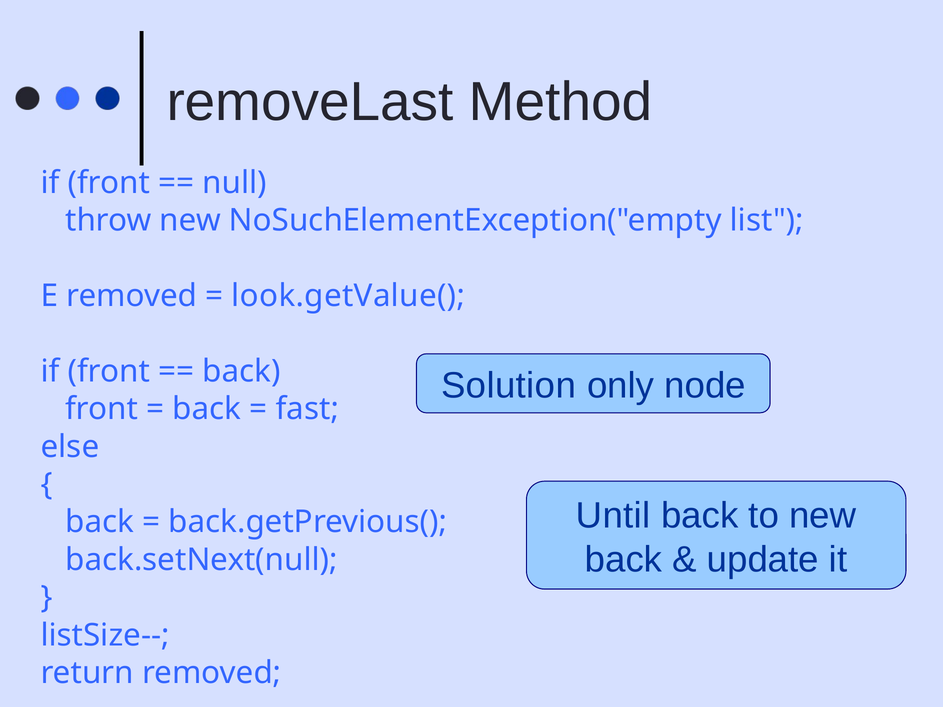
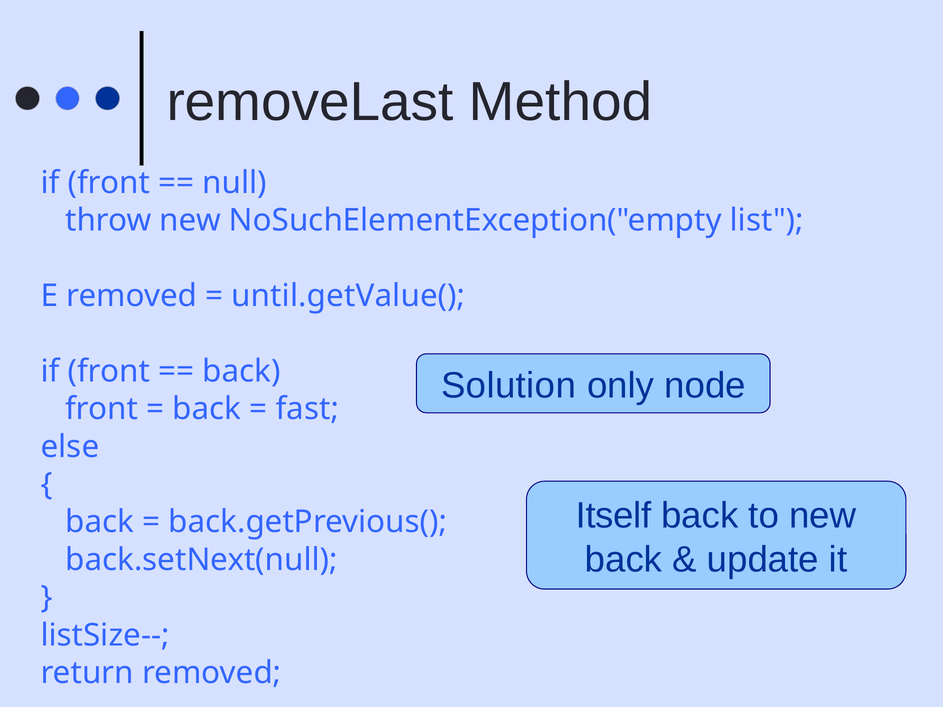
look.getValue(: look.getValue( -> until.getValue(
Until: Until -> Itself
